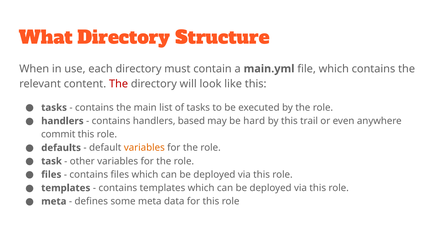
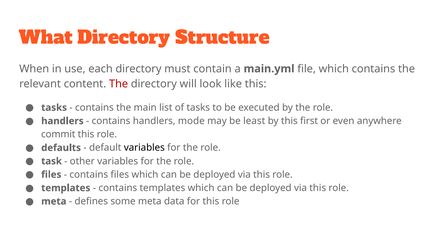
based: based -> mode
hard: hard -> least
trail: trail -> first
variables at (144, 148) colour: orange -> black
